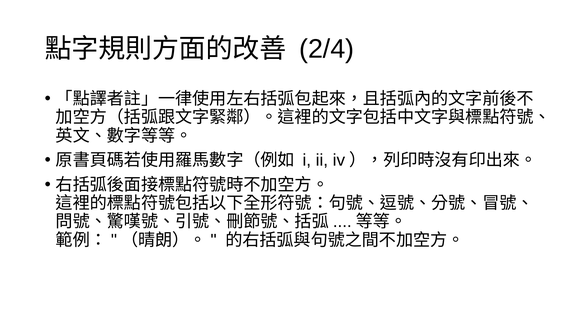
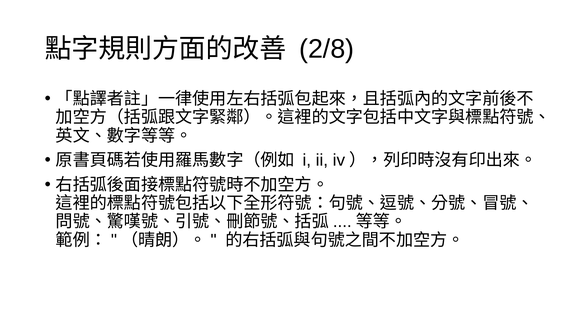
2/4: 2/4 -> 2/8
